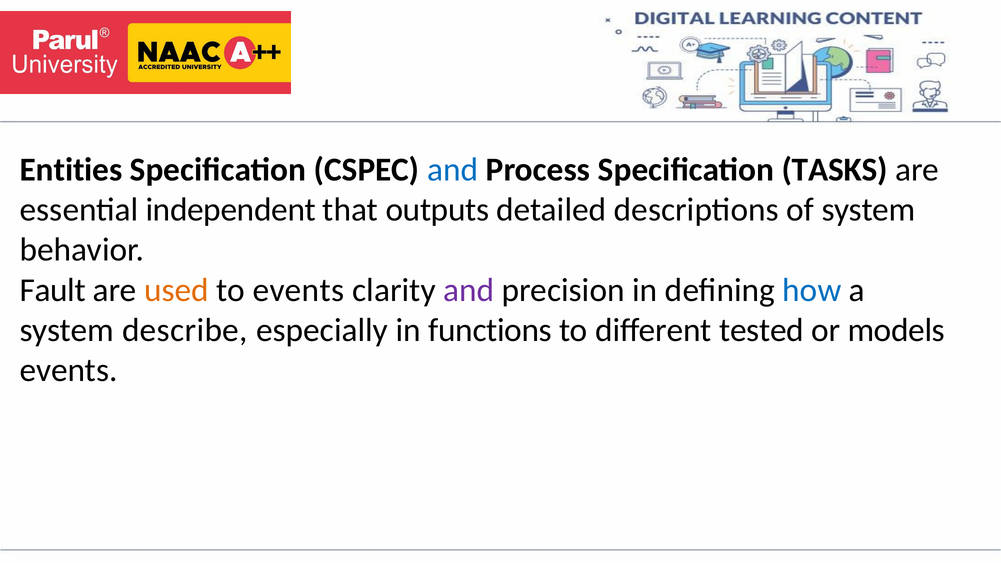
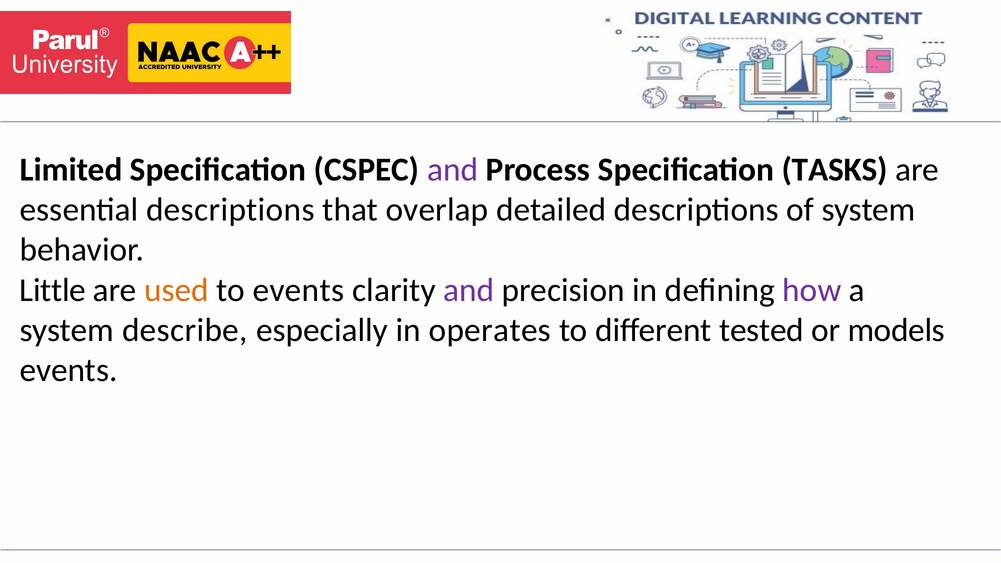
Entities: Entities -> Limited
and at (453, 170) colour: blue -> purple
essential independent: independent -> descriptions
outputs: outputs -> overlap
Fault: Fault -> Little
how colour: blue -> purple
functions: functions -> operates
